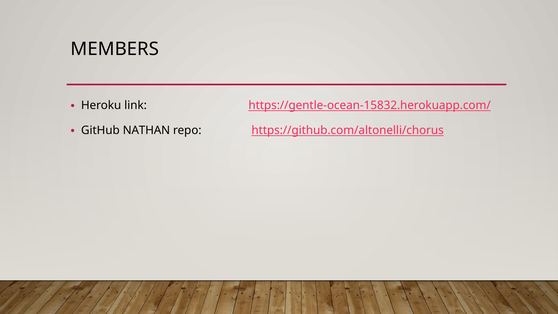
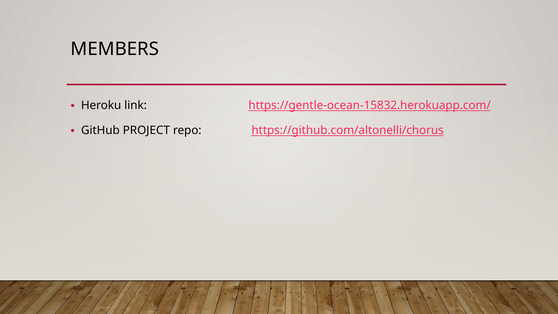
NATHAN: NATHAN -> PROJECT
